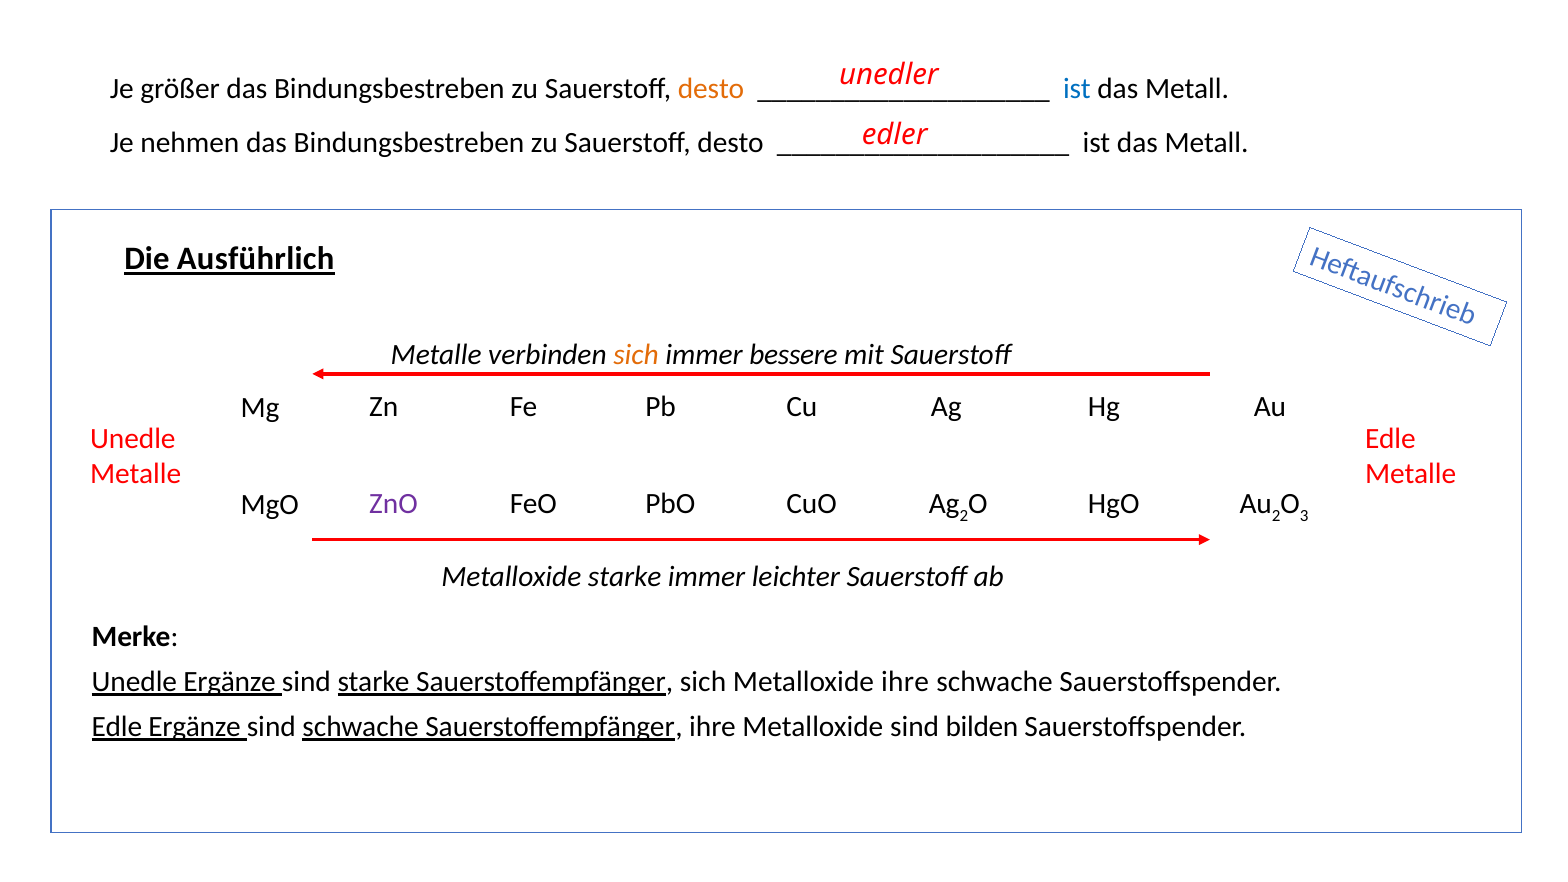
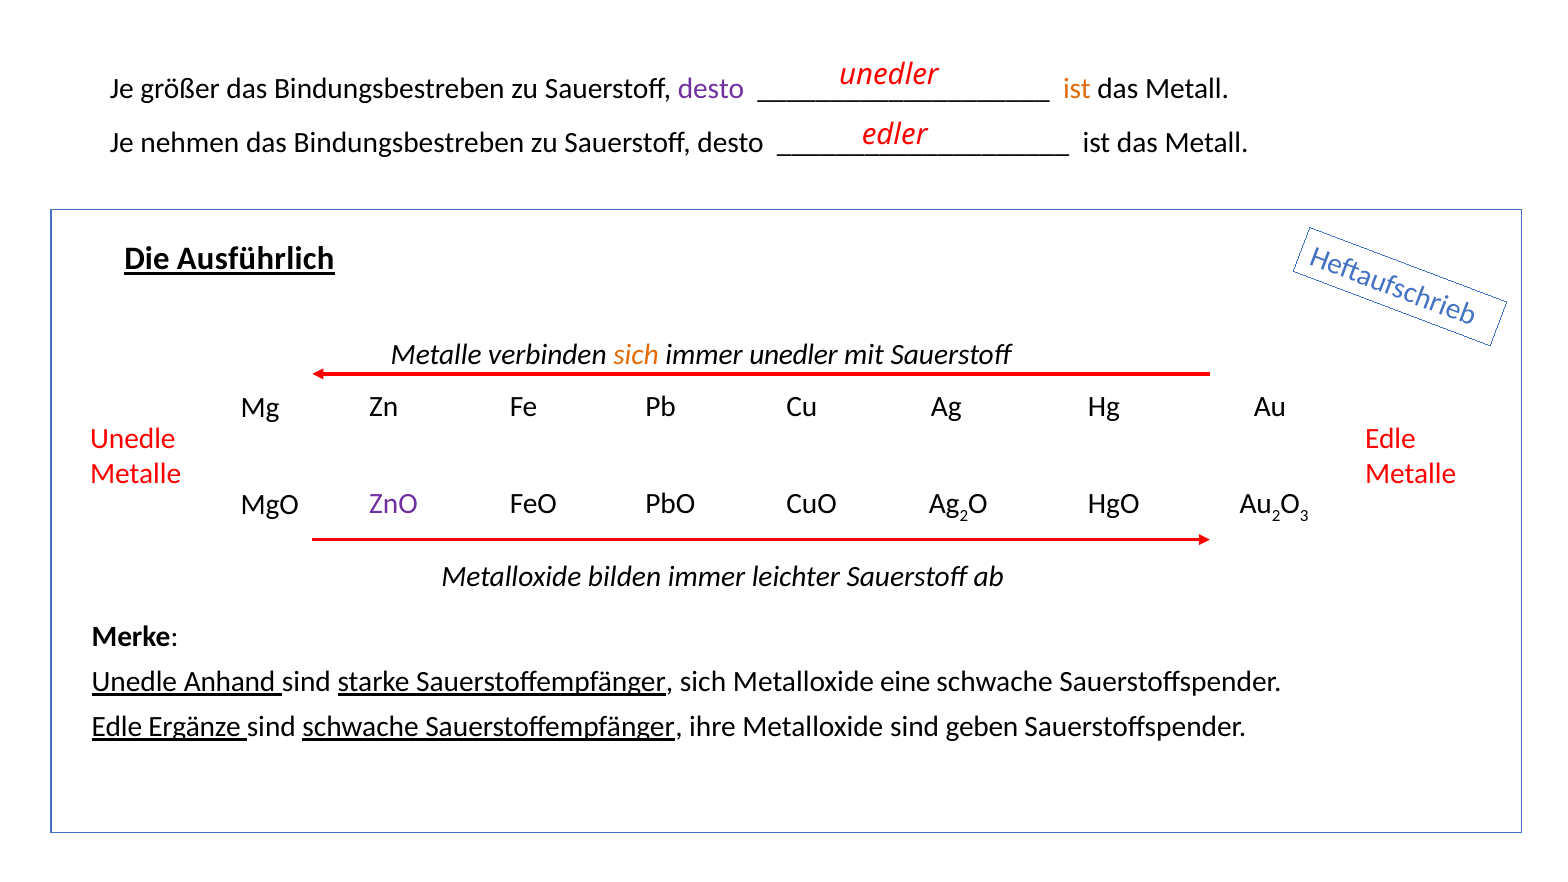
desto at (711, 89) colour: orange -> purple
ist at (1077, 89) colour: blue -> orange
immer bessere: bessere -> unedler
Metalloxide starke: starke -> bilden
Unedle Ergänze: Ergänze -> Anhand
Metalloxide ihre: ihre -> eine
bilden: bilden -> geben
